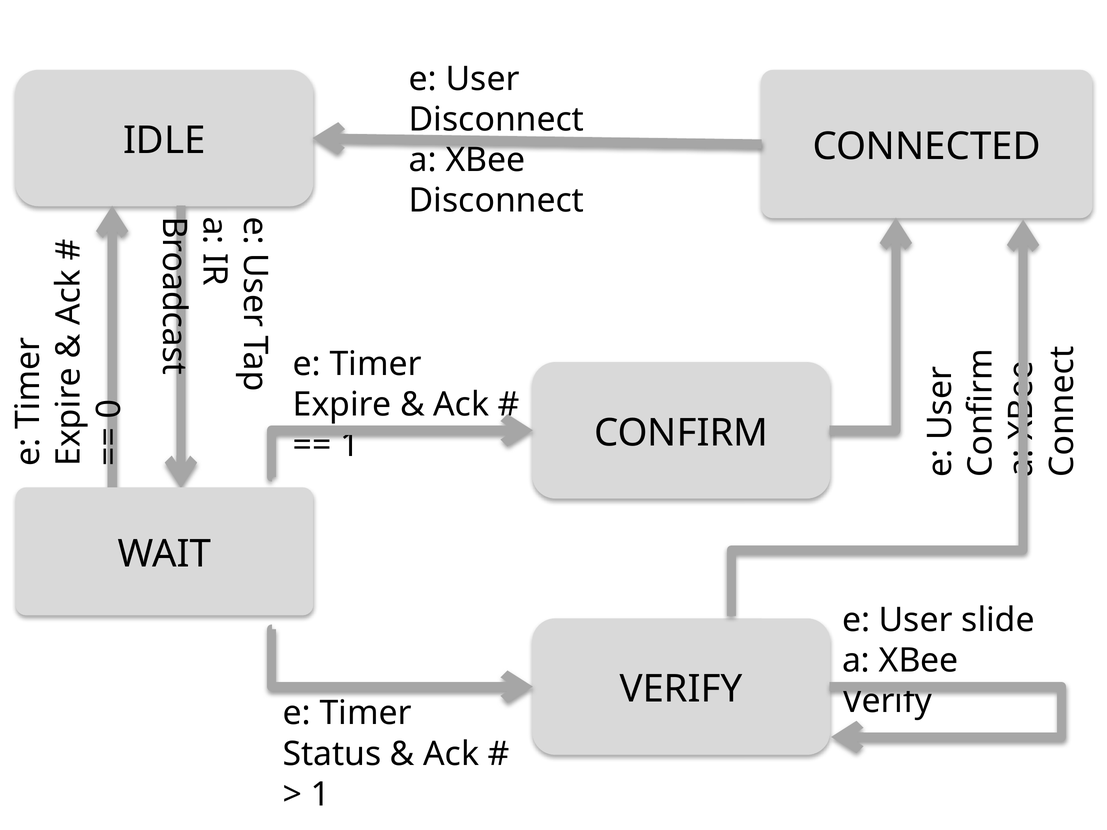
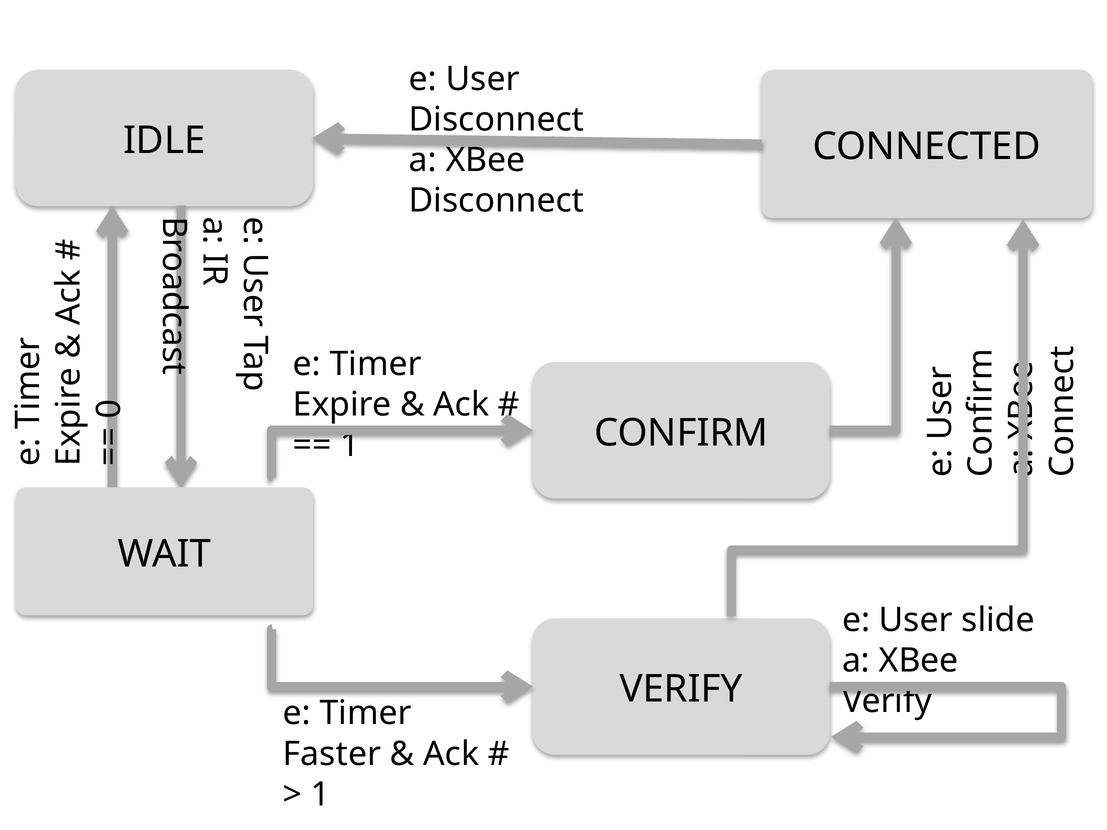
Status: Status -> Faster
